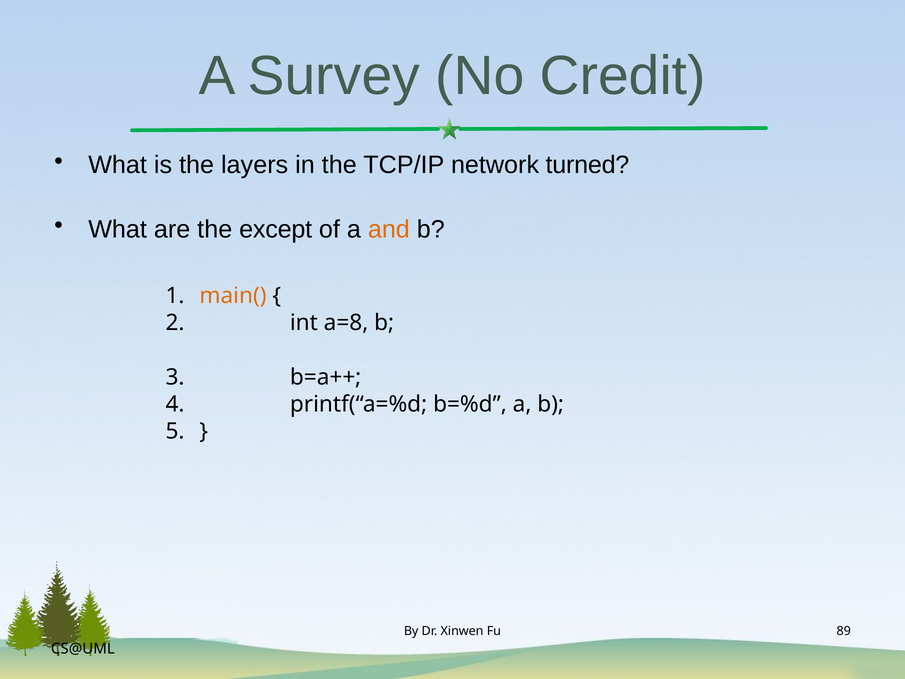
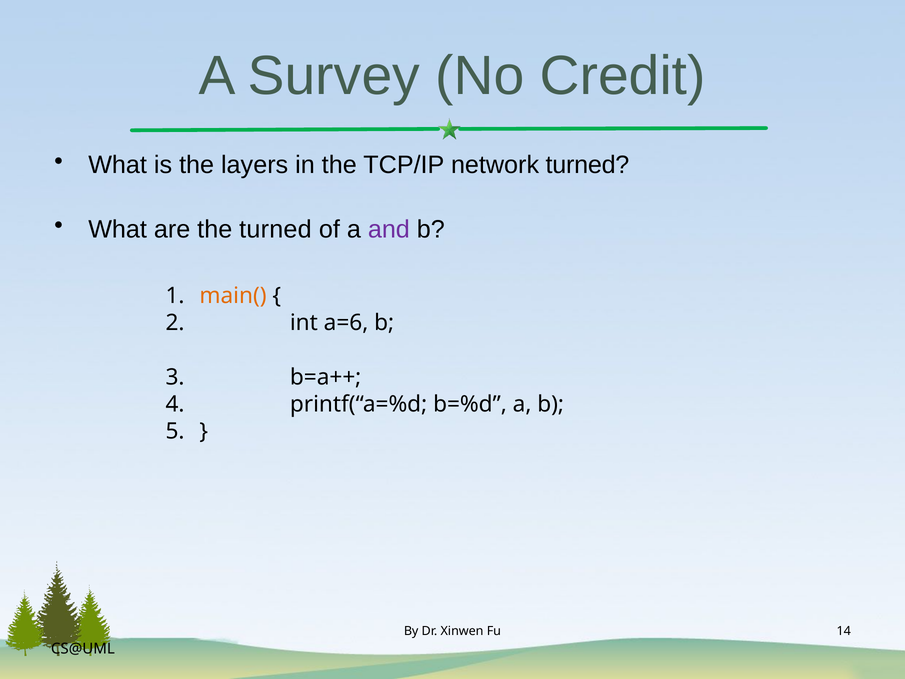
the except: except -> turned
and colour: orange -> purple
a=8: a=8 -> a=6
89: 89 -> 14
